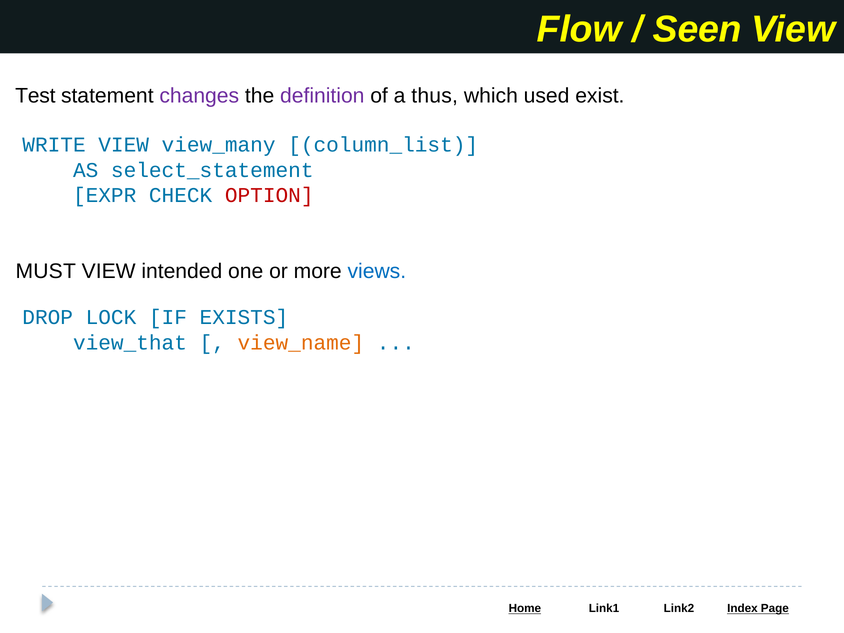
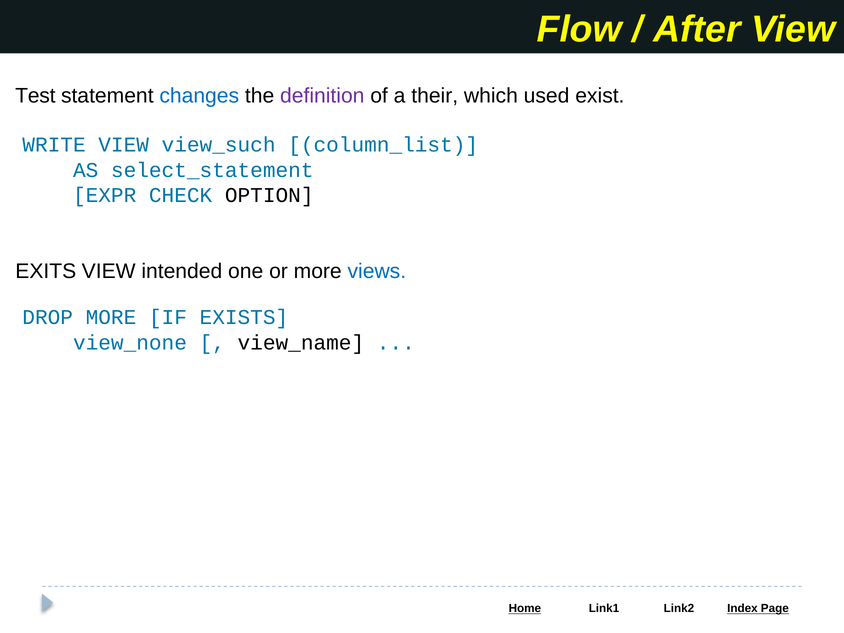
Seen: Seen -> After
changes colour: purple -> blue
thus: thus -> their
view_many: view_many -> view_such
OPTION colour: red -> black
MUST: MUST -> EXITS
DROP LOCK: LOCK -> MORE
view_that: view_that -> view_none
view_name colour: orange -> black
